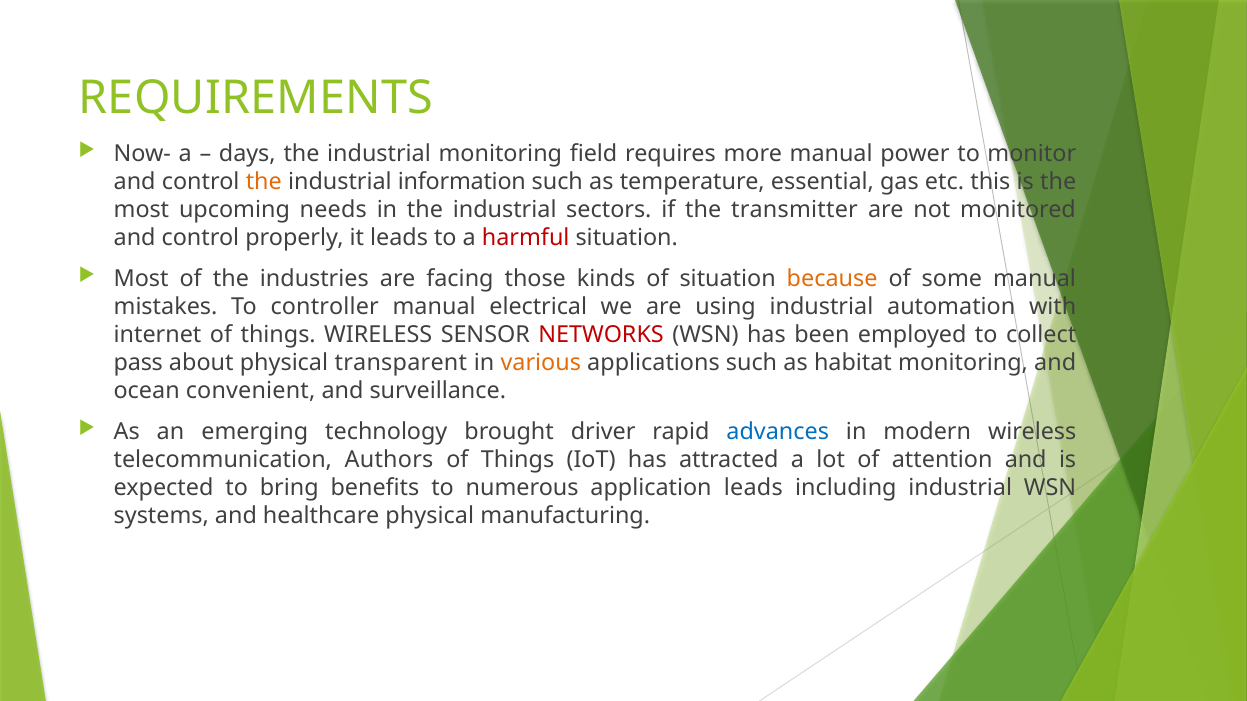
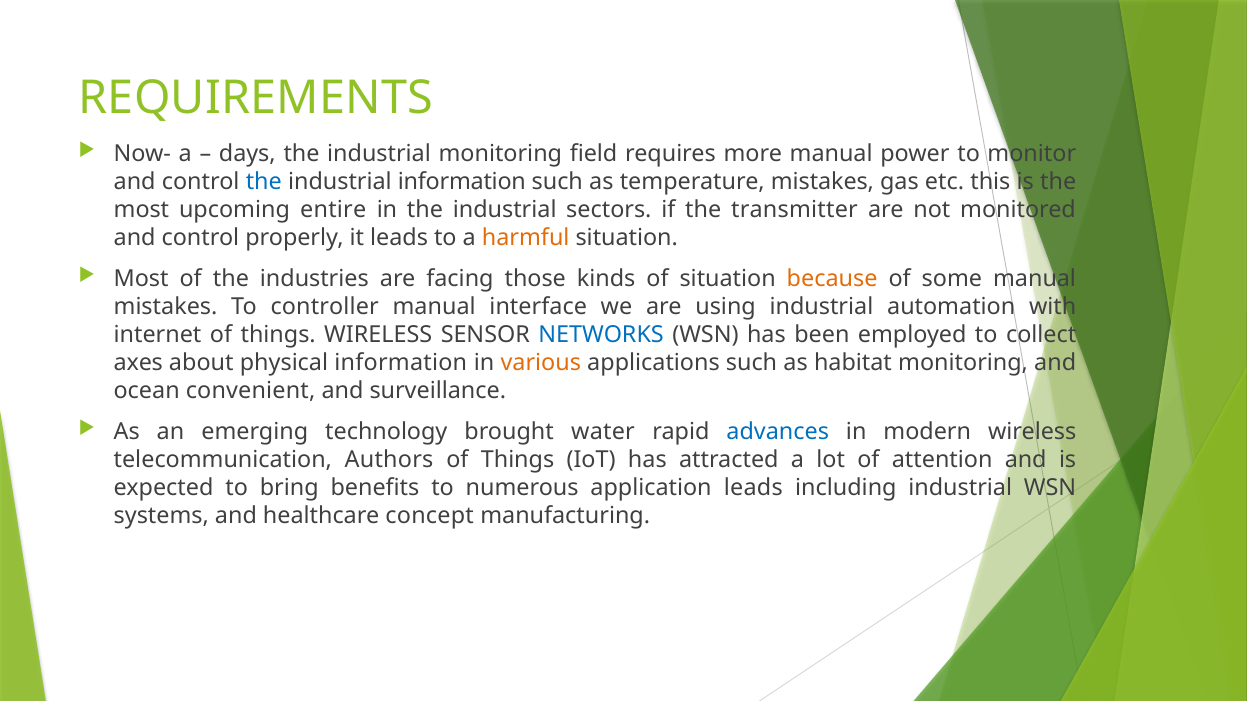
the at (264, 182) colour: orange -> blue
temperature essential: essential -> mistakes
needs: needs -> entire
harmful colour: red -> orange
electrical: electrical -> interface
NETWORKS colour: red -> blue
pass: pass -> axes
physical transparent: transparent -> information
driver: driver -> water
healthcare physical: physical -> concept
